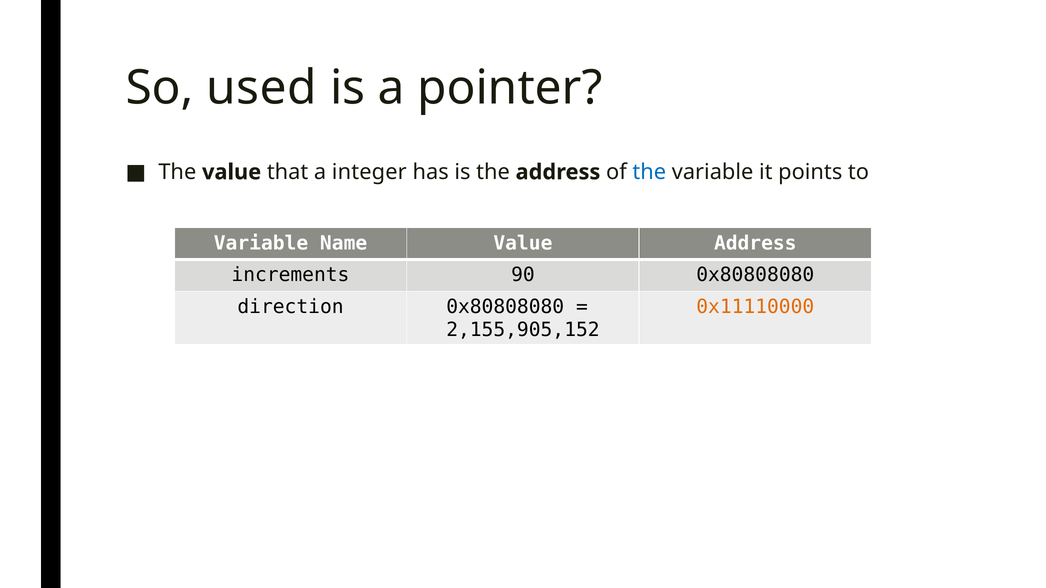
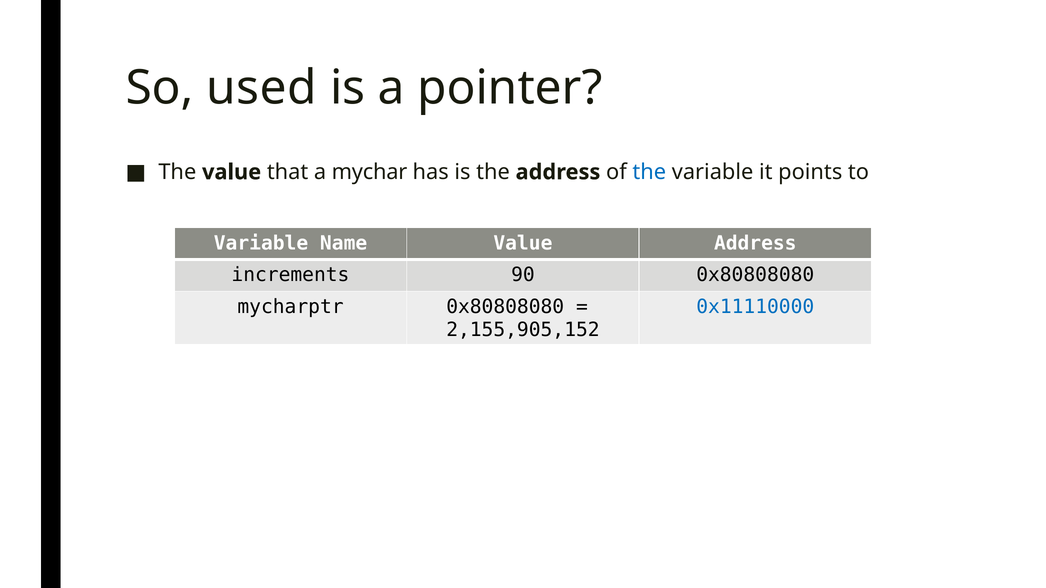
integer: integer -> mychar
direction: direction -> mycharptr
0x11110000 colour: orange -> blue
